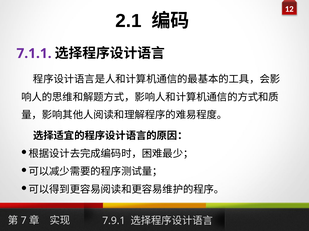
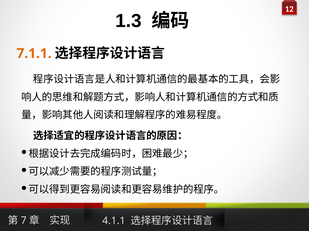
2.1: 2.1 -> 1.3
7.1.1 colour: purple -> orange
7.9.1: 7.9.1 -> 4.1.1
